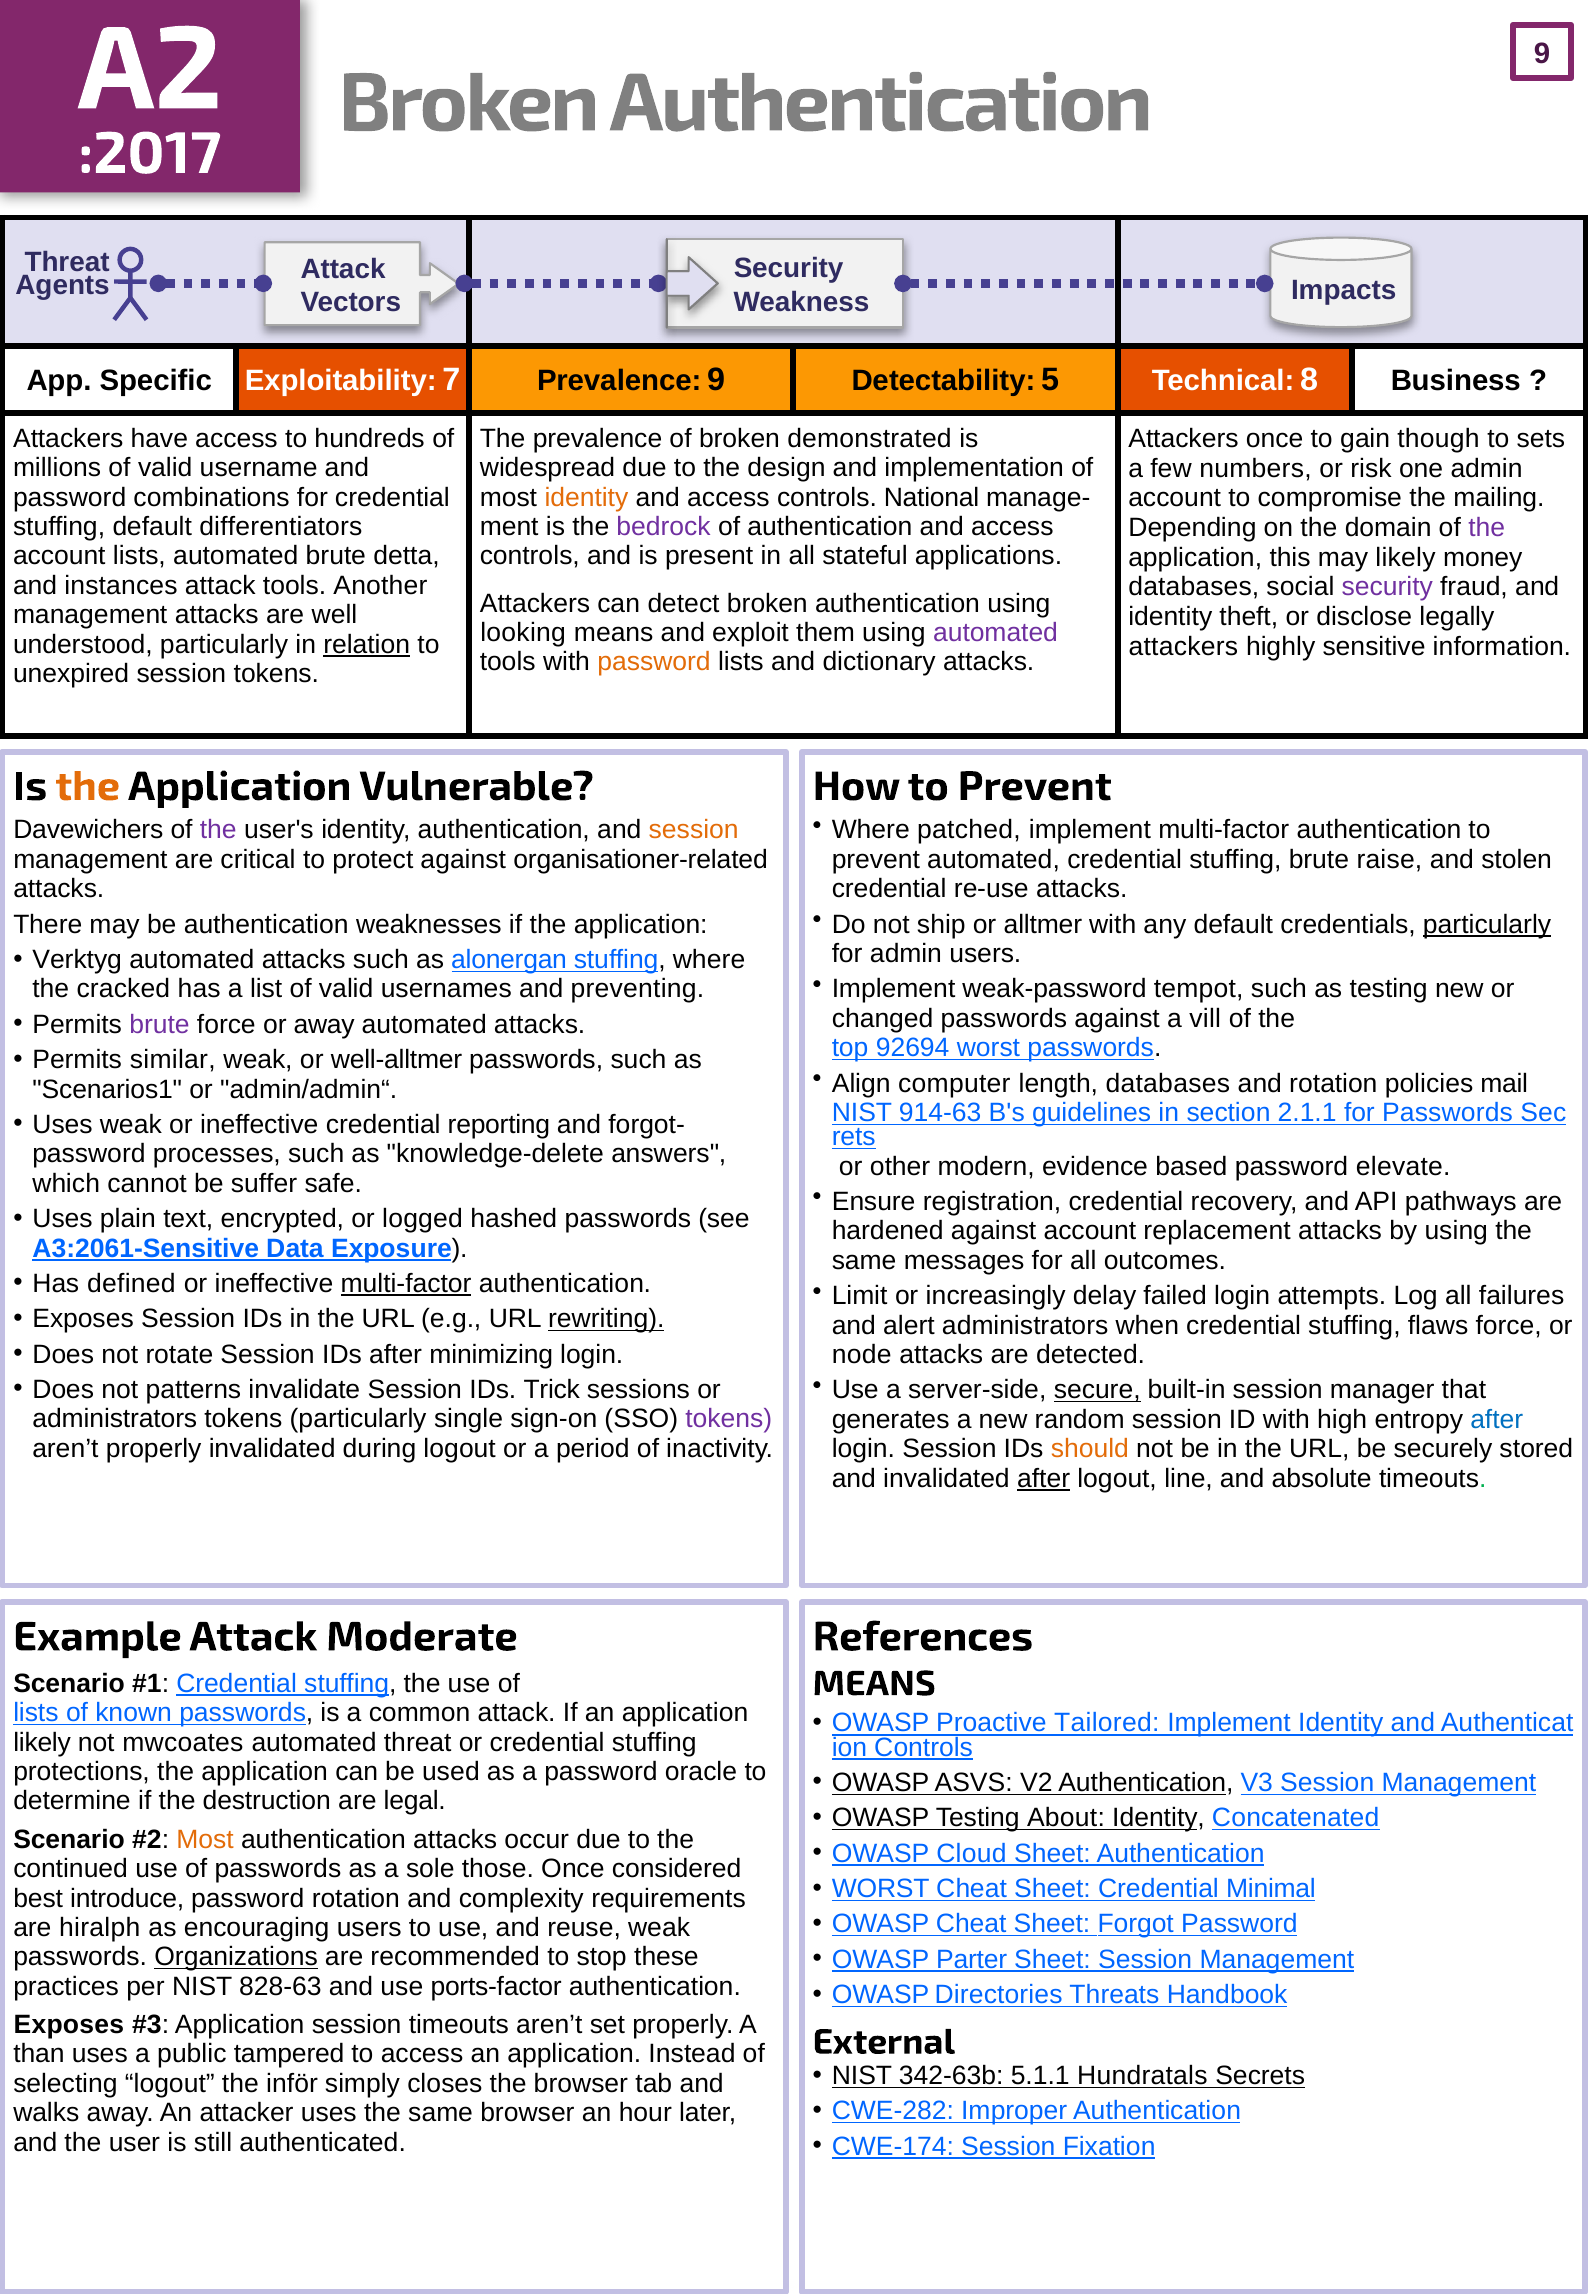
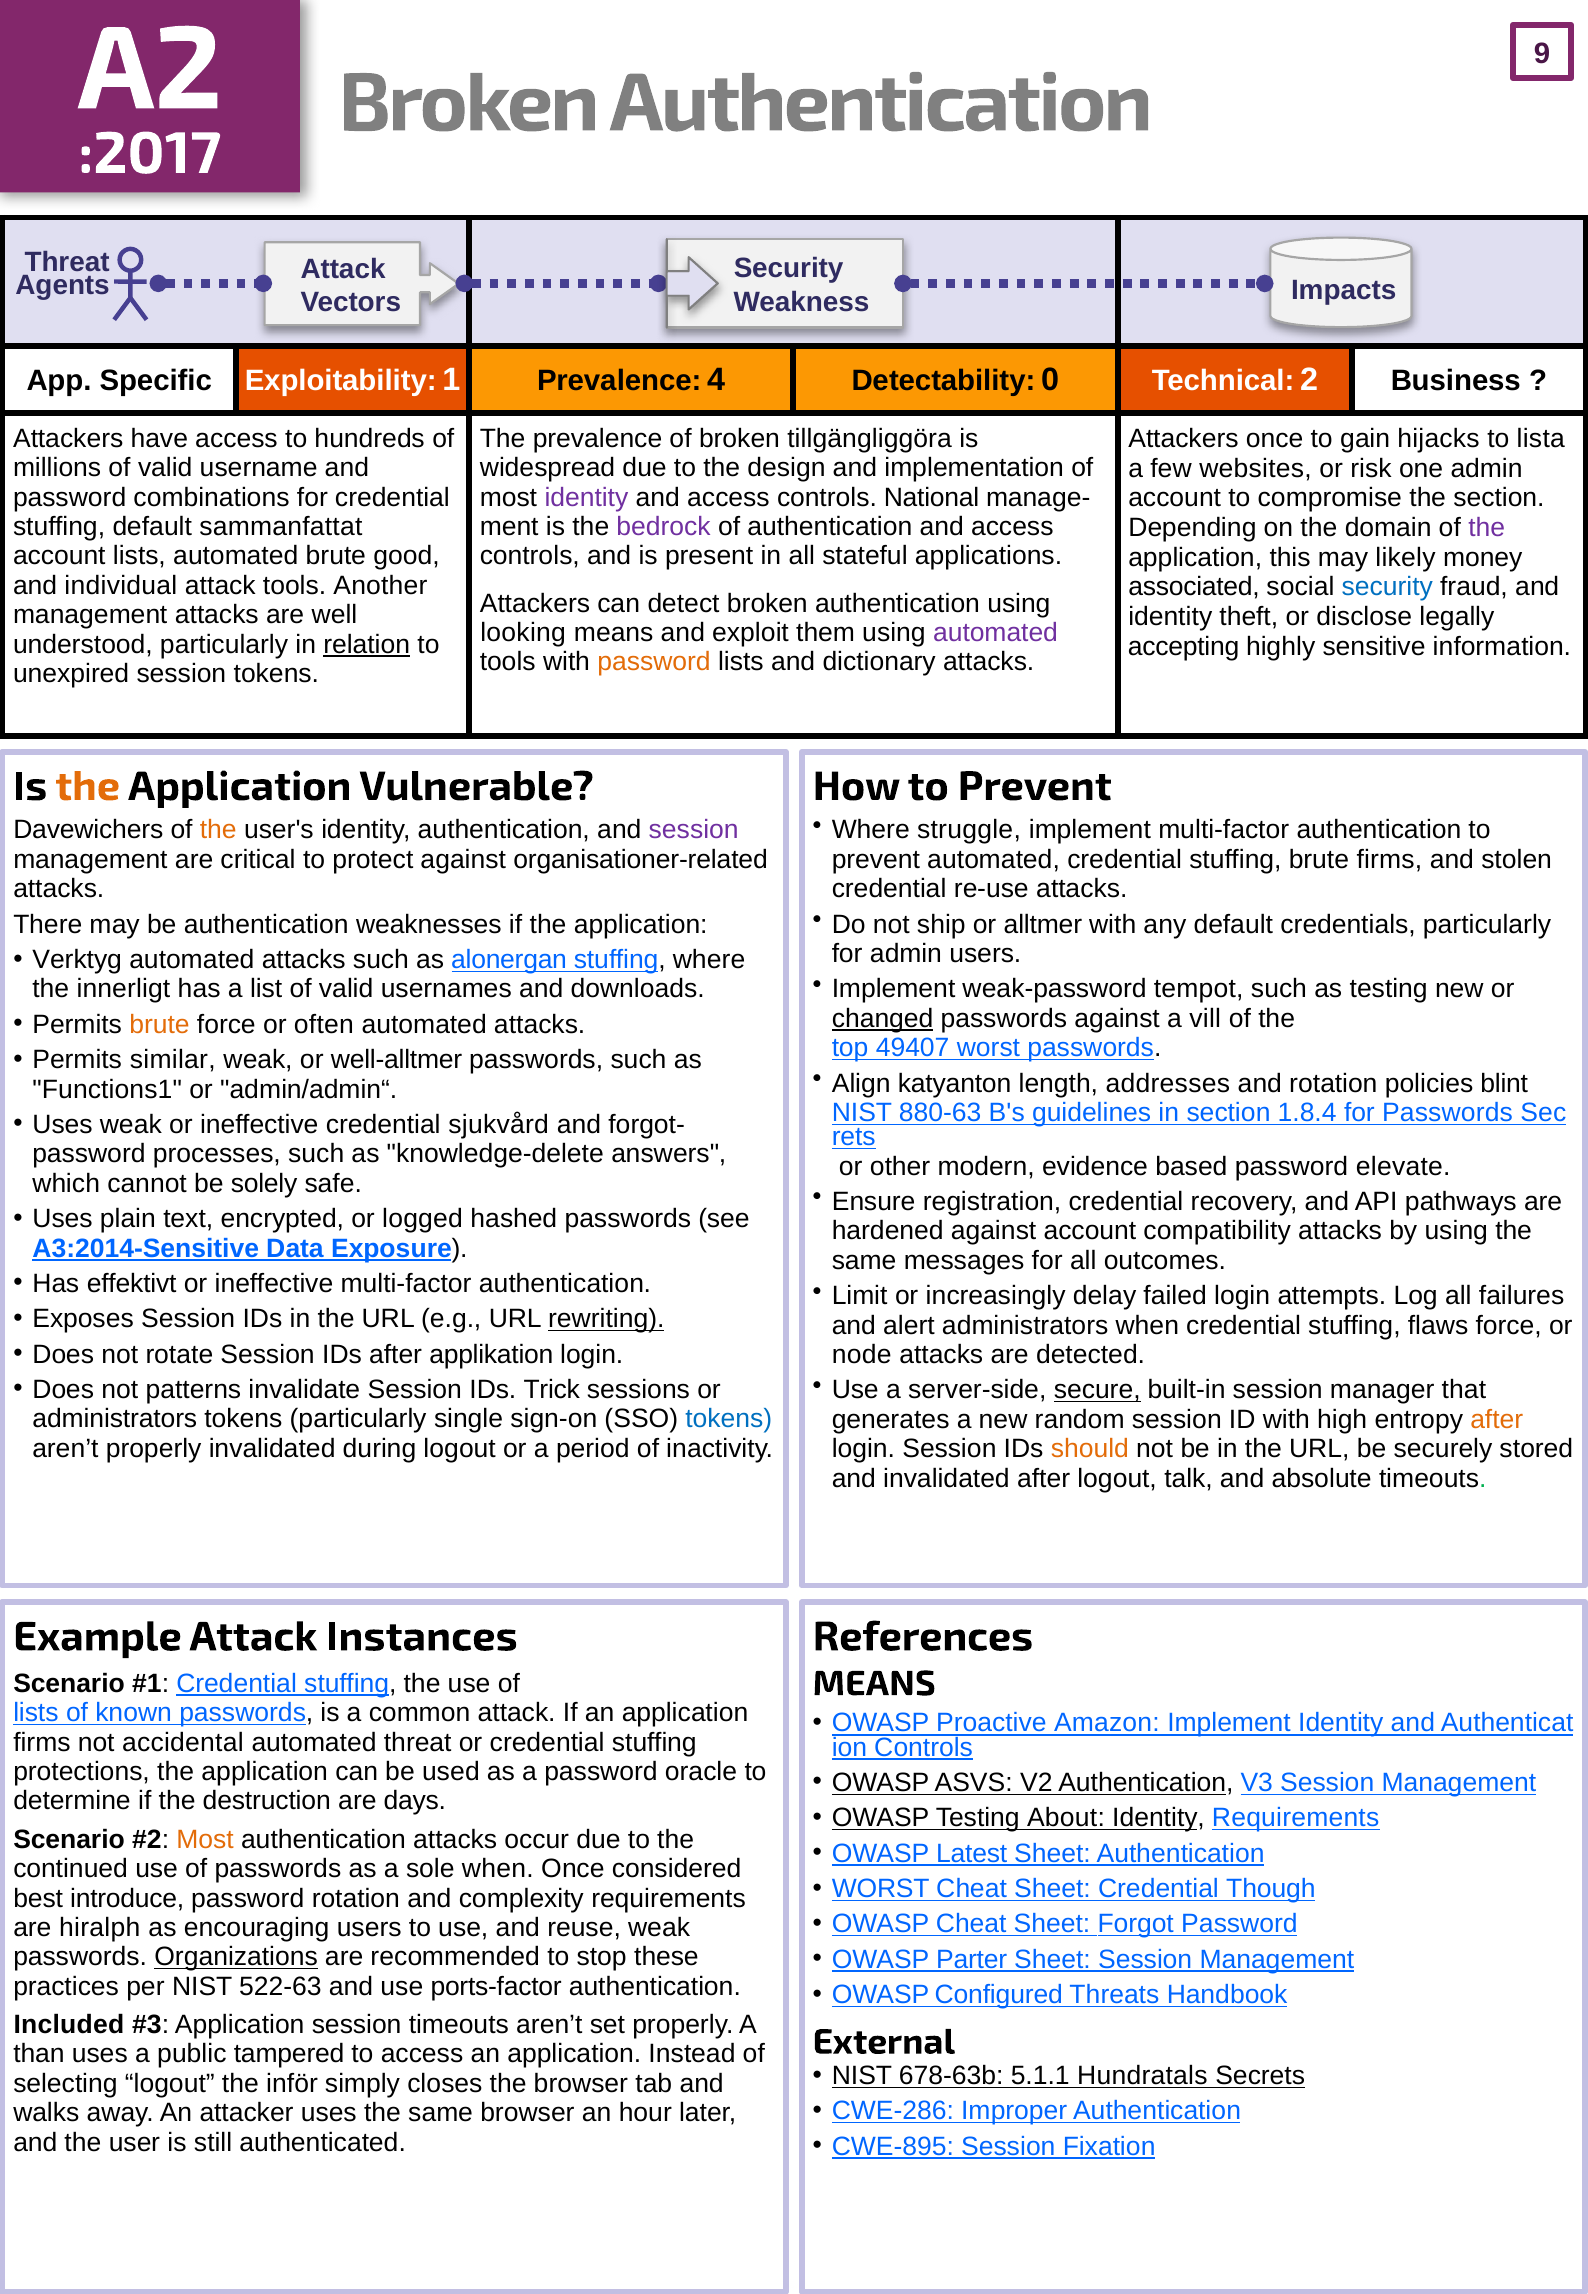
7: 7 -> 1
Prevalence 9: 9 -> 4
5: 5 -> 0
8: 8 -> 2
demonstrated: demonstrated -> tillgängliggöra
though: though -> hijacks
sets: sets -> lista
numbers: numbers -> websites
identity at (586, 497) colour: orange -> purple
the mailing: mailing -> section
differentiators: differentiators -> sammanfattat
detta: detta -> good
instances: instances -> individual
databases at (1194, 587): databases -> associated
security at (1387, 587) colour: purple -> blue
attackers at (1183, 646): attackers -> accepting
patched: patched -> struggle
the at (218, 830) colour: purple -> orange
session at (694, 830) colour: orange -> purple
brute raise: raise -> firms
particularly at (1487, 924) underline: present -> none
cracked: cracked -> innerligt
preventing: preventing -> downloads
changed underline: none -> present
brute at (160, 1024) colour: purple -> orange
or away: away -> often
92694: 92694 -> 49407
computer: computer -> katyanton
length databases: databases -> addresses
mail: mail -> blint
Scenarios1: Scenarios1 -> Functions1
914-63: 914-63 -> 880-63
2.1.1: 2.1.1 -> 1.8.4
reporting: reporting -> sjukvård
suffer: suffer -> solely
replacement: replacement -> compatibility
A3:2061-Sensitive: A3:2061-Sensitive -> A3:2014-Sensitive
defined: defined -> effektivt
multi-factor at (406, 1283) underline: present -> none
minimizing: minimizing -> applikation
tokens at (729, 1419) colour: purple -> blue
after at (1497, 1419) colour: blue -> orange
after at (1044, 1478) underline: present -> none
line: line -> talk
Moderate: Moderate -> Instances
Tailored: Tailored -> Amazon
likely at (42, 1742): likely -> firms
mwcoates: mwcoates -> accidental
legal: legal -> days
Identity Concatenated: Concatenated -> Requirements
Cloud: Cloud -> Latest
sole those: those -> when
Minimal: Minimal -> Though
828-63: 828-63 -> 522-63
Directories: Directories -> Configured
Exposes at (69, 2025): Exposes -> Included
342-63b: 342-63b -> 678-63b
CWE-282: CWE-282 -> CWE-286
CWE-174: CWE-174 -> CWE-895
